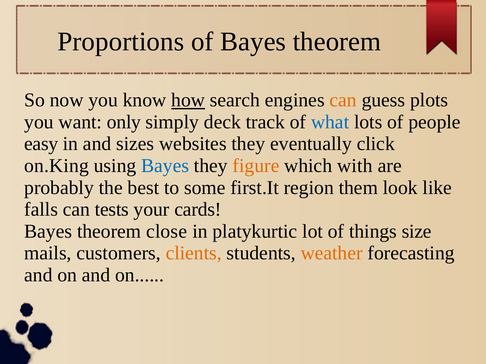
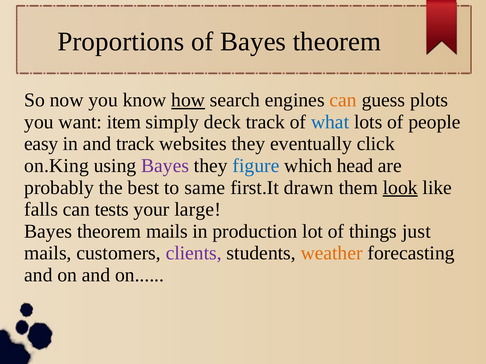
only: only -> item
and sizes: sizes -> track
Bayes at (165, 166) colour: blue -> purple
figure colour: orange -> blue
with: with -> head
some: some -> same
region: region -> drawn
look underline: none -> present
cards: cards -> large
theorem close: close -> mails
platykurtic: platykurtic -> production
size: size -> just
clients colour: orange -> purple
